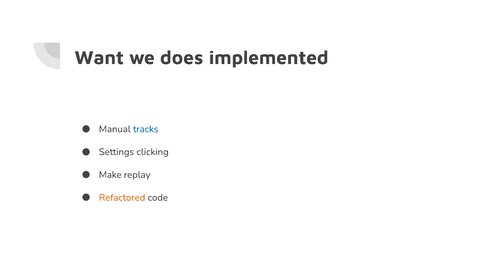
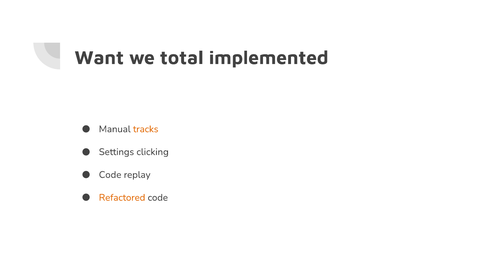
does: does -> total
tracks colour: blue -> orange
Make at (110, 174): Make -> Code
